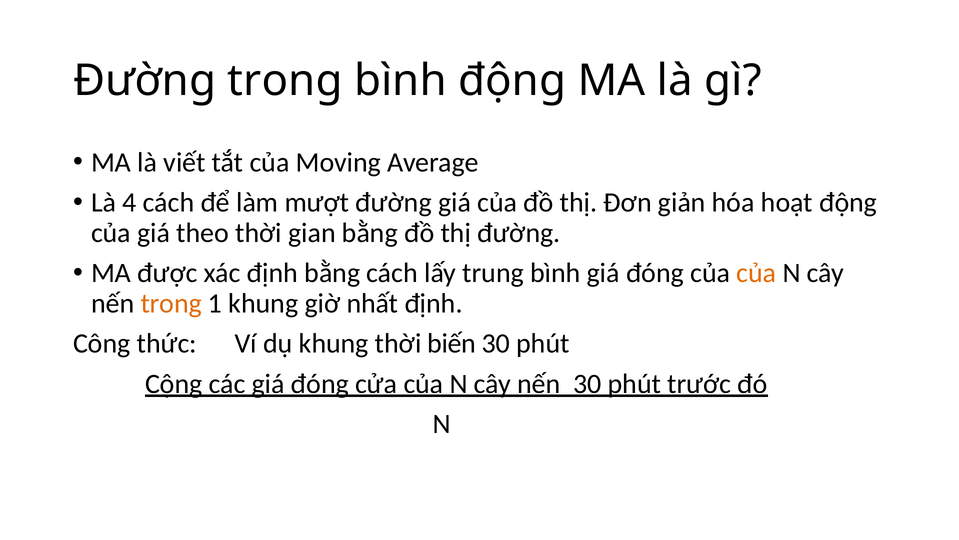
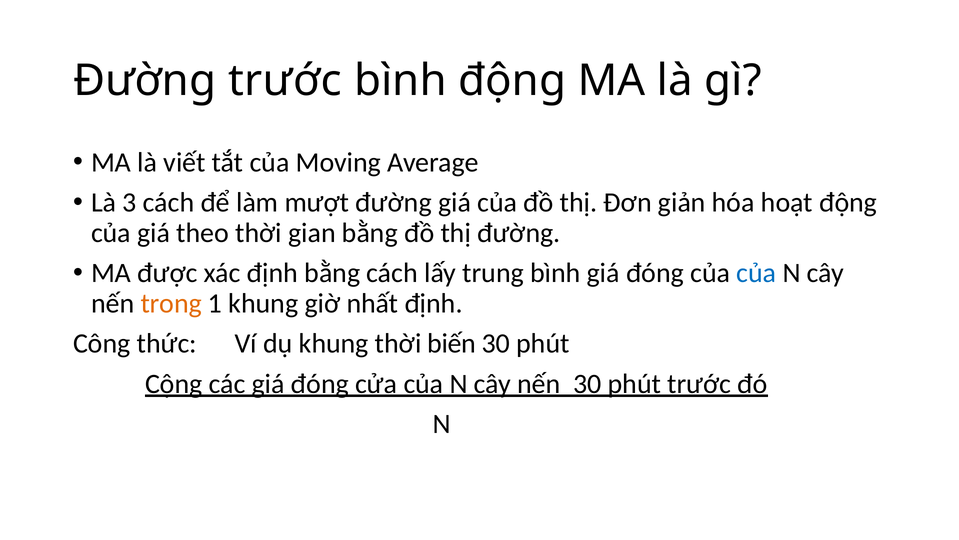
Đường trong: trong -> trước
4: 4 -> 3
của at (756, 273) colour: orange -> blue
